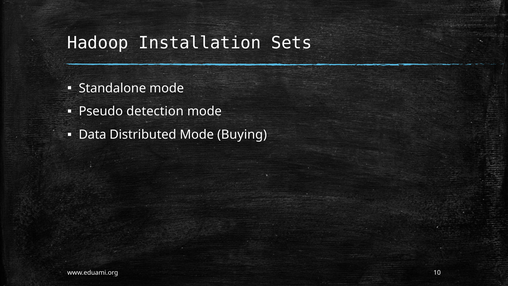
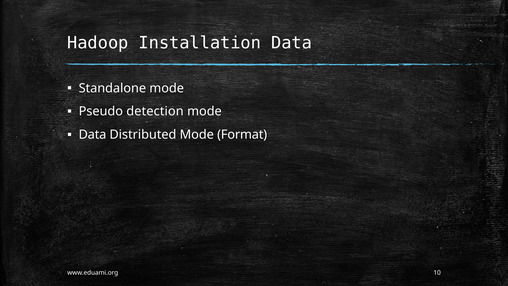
Installation Sets: Sets -> Data
Buying: Buying -> Format
